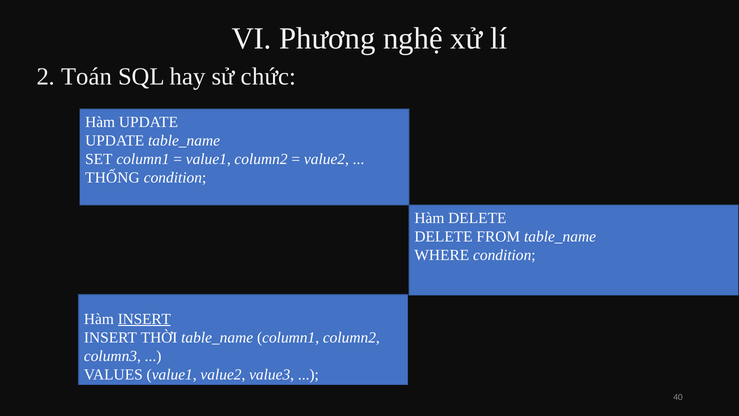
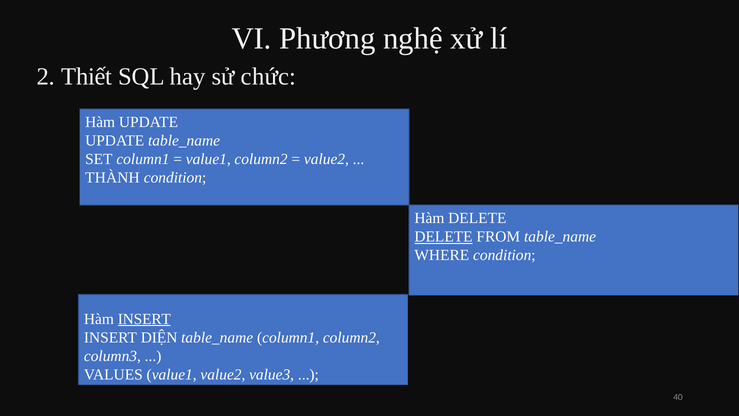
Toán: Toán -> Thiết
THỐNG: THỐNG -> THÀNH
DELETE at (444, 236) underline: none -> present
THỜI: THỜI -> DIỆN
